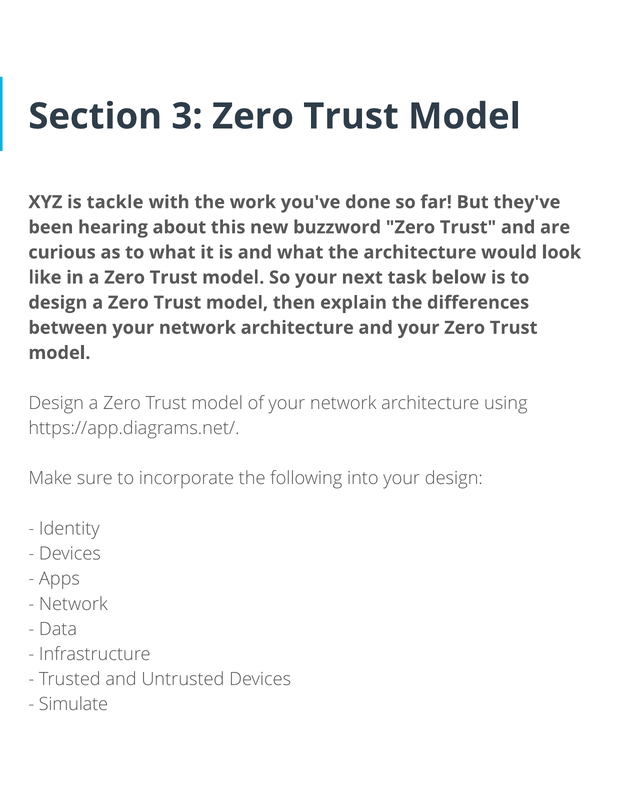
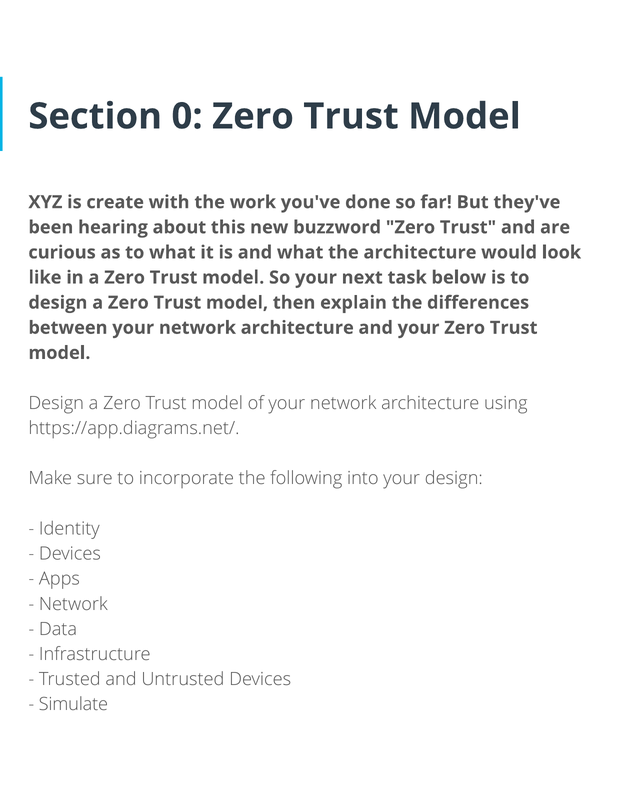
3: 3 -> 0
tackle: tackle -> create
